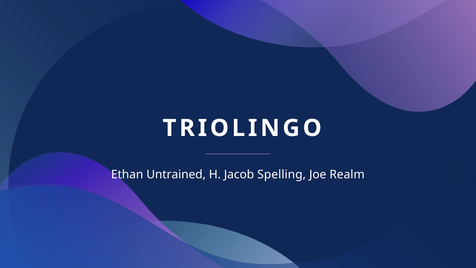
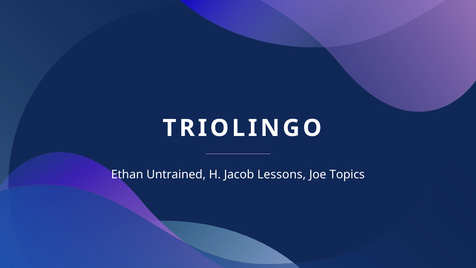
Spelling: Spelling -> Lessons
Realm: Realm -> Topics
